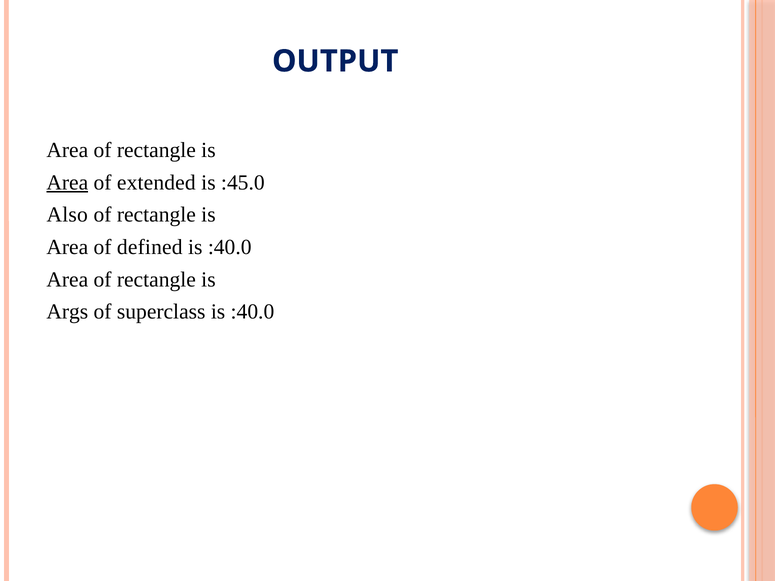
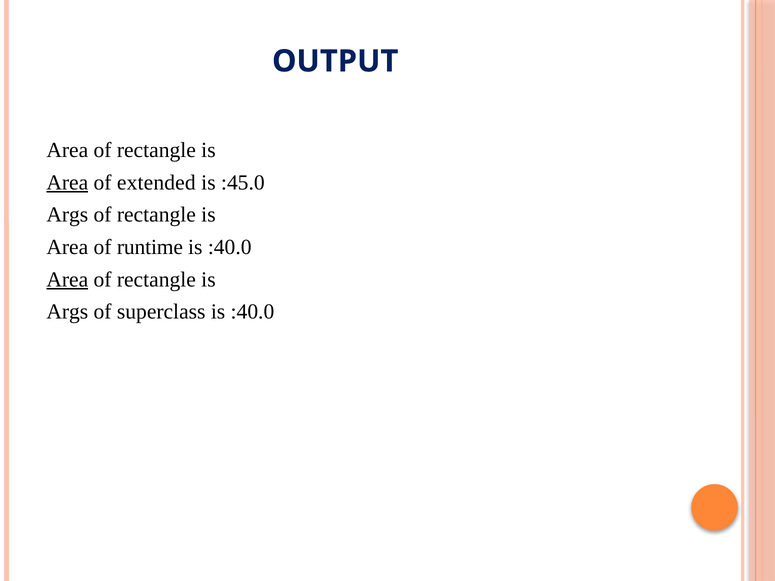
Also at (67, 215): Also -> Args
defined: defined -> runtime
Area at (67, 280) underline: none -> present
